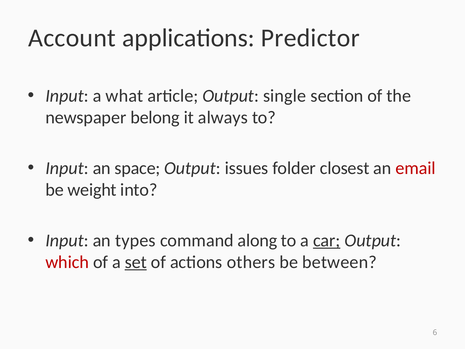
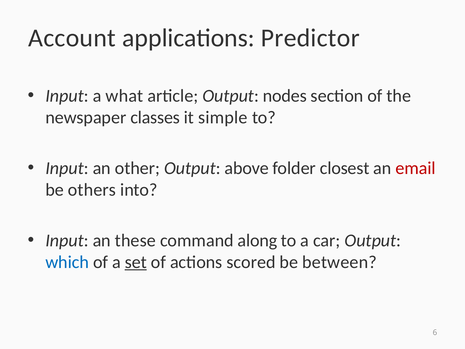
single: single -> nodes
belong: belong -> classes
always: always -> simple
space: space -> other
issues: issues -> above
weight: weight -> others
types: types -> these
car underline: present -> none
which colour: red -> blue
others: others -> scored
